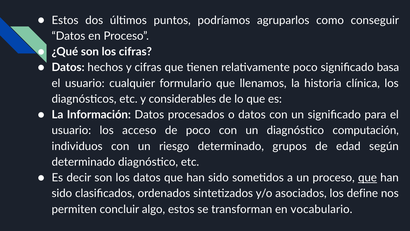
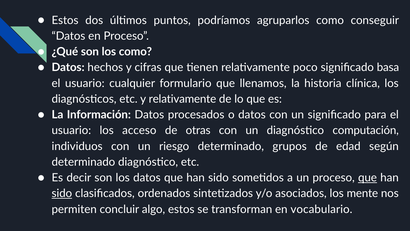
los cifras: cifras -> como
y considerables: considerables -> relativamente
de poco: poco -> otras
sido at (62, 193) underline: none -> present
define: define -> mente
